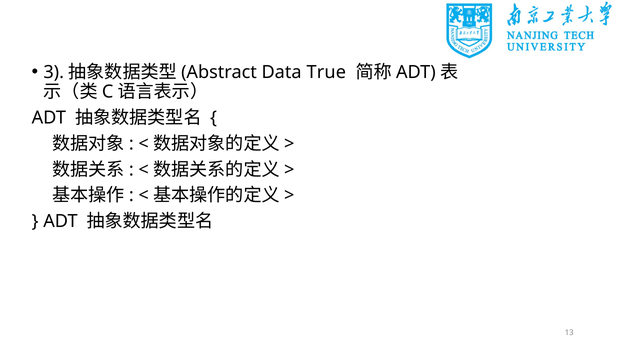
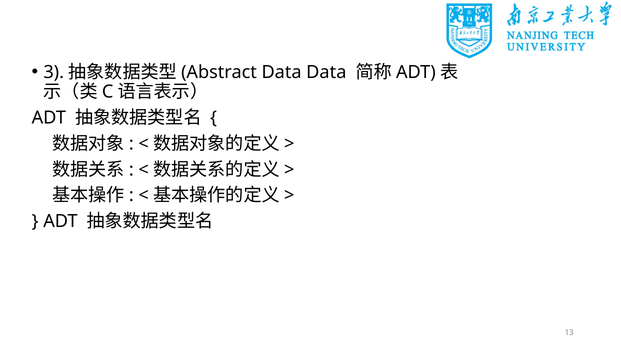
Data True: True -> Data
